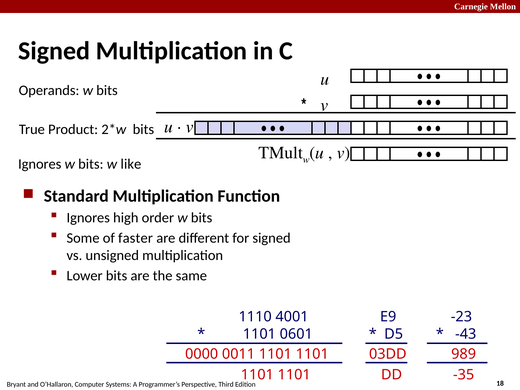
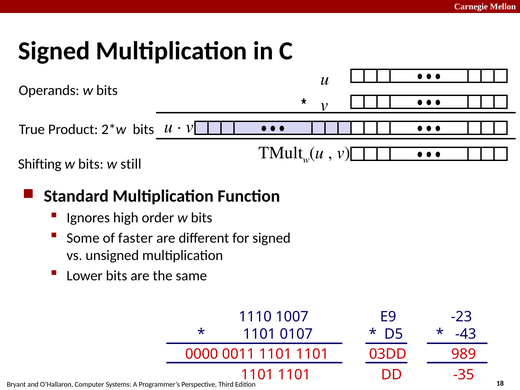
Ignores at (40, 164): Ignores -> Shifting
like: like -> still
4001: 4001 -> 1007
0601: 0601 -> 0107
